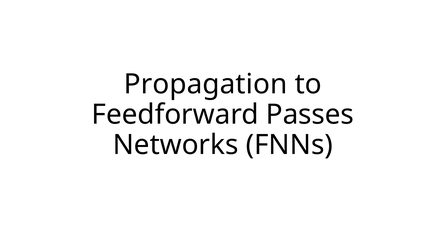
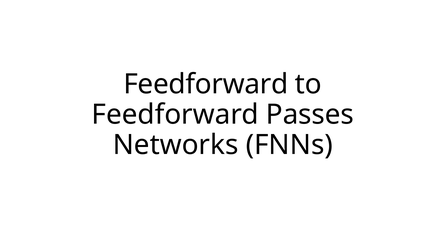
Propagation at (206, 84): Propagation -> Feedforward
